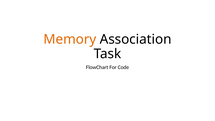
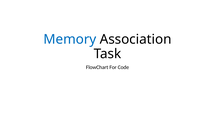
Memory colour: orange -> blue
